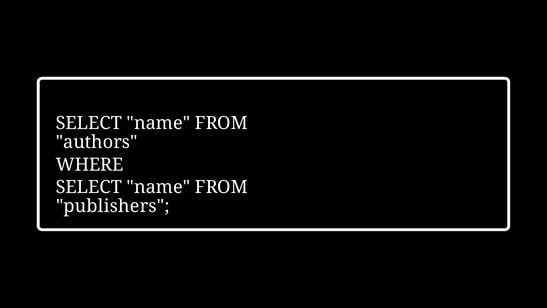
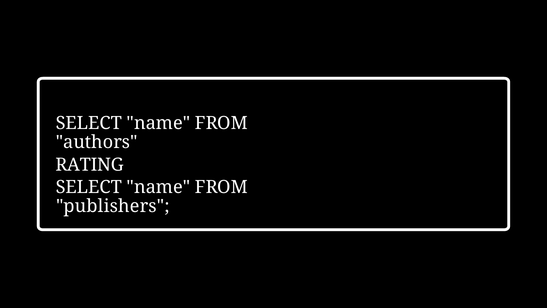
WHERE: WHERE -> RATING
